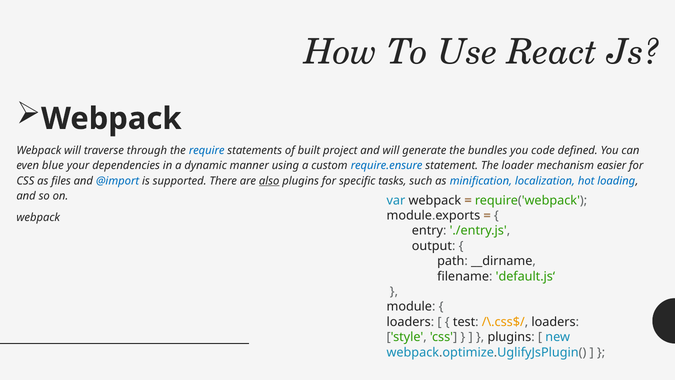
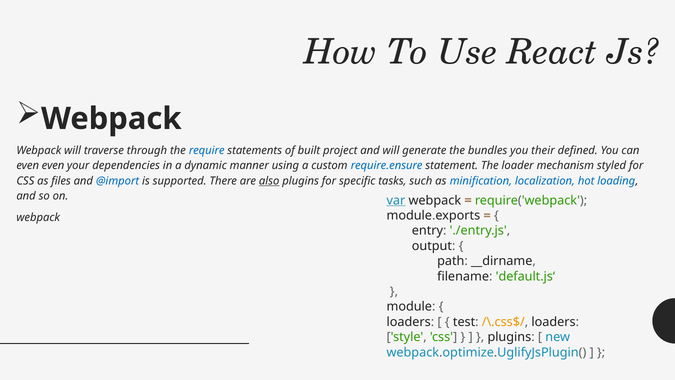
code: code -> their
even blue: blue -> even
easier: easier -> styled
var underline: none -> present
